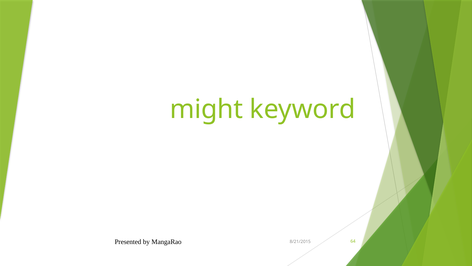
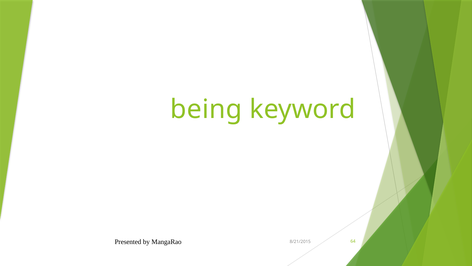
might: might -> being
